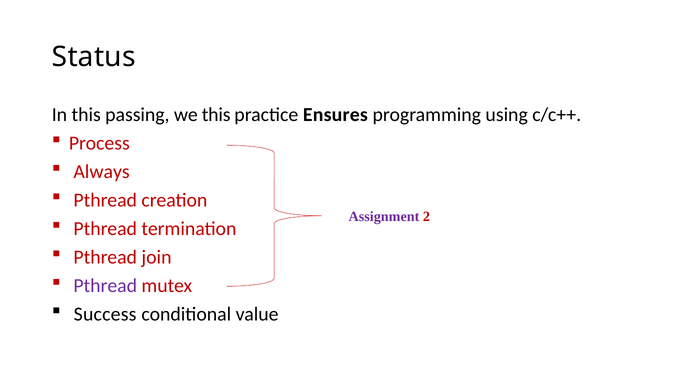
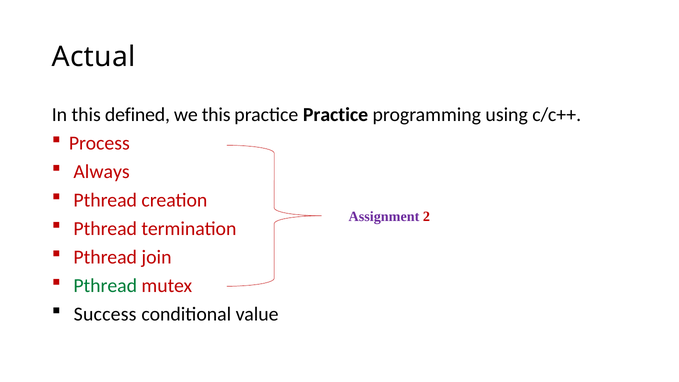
Status: Status -> Actual
passing: passing -> defined
practice Ensures: Ensures -> Practice
Pthread at (105, 286) colour: purple -> green
